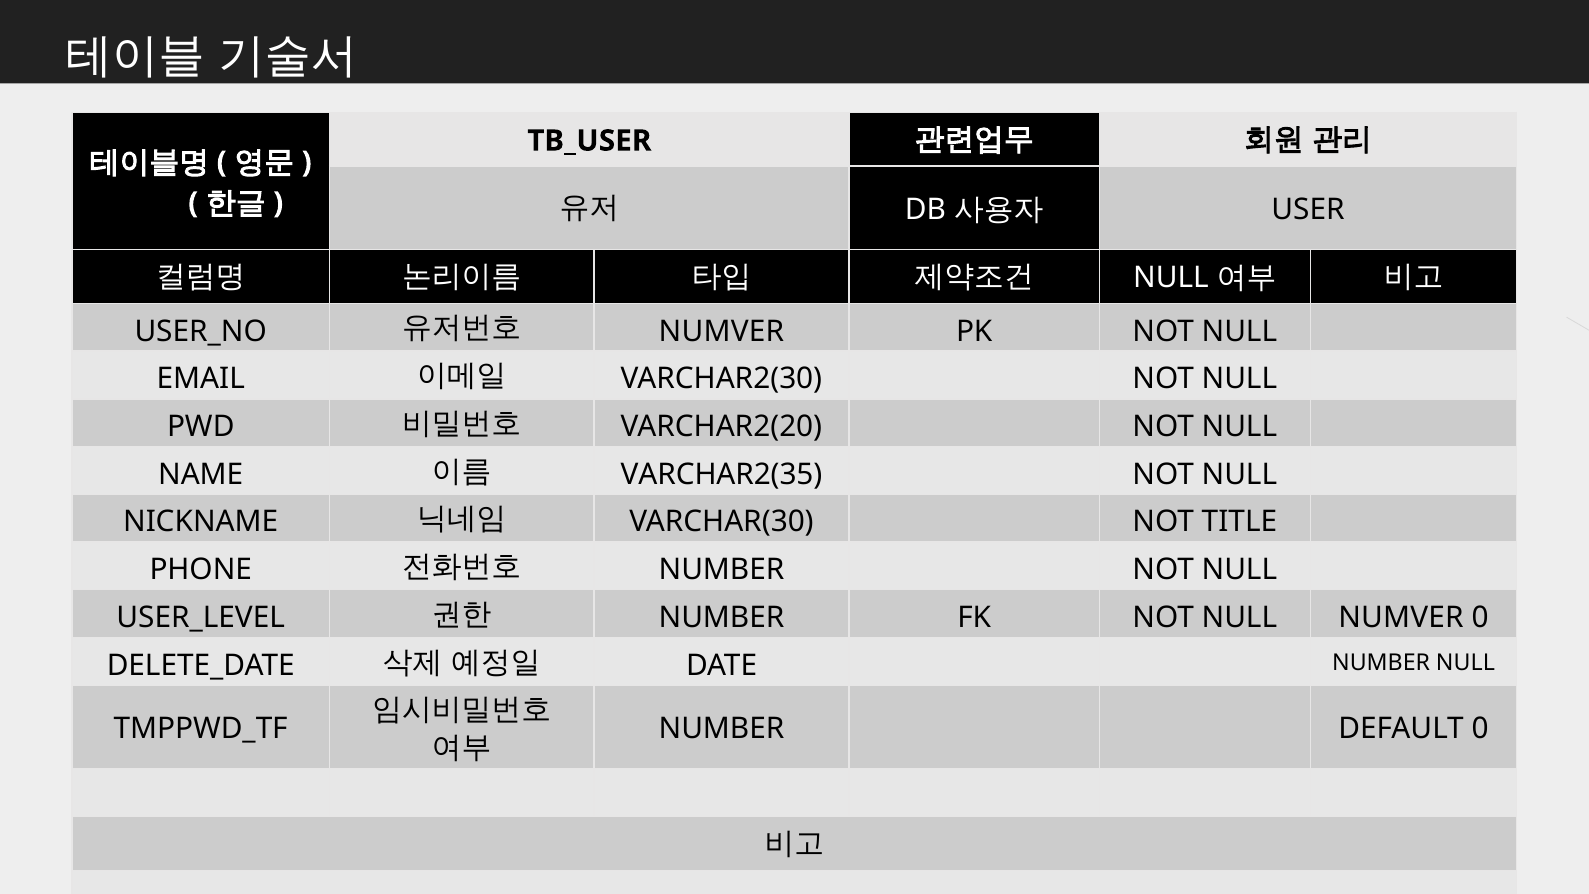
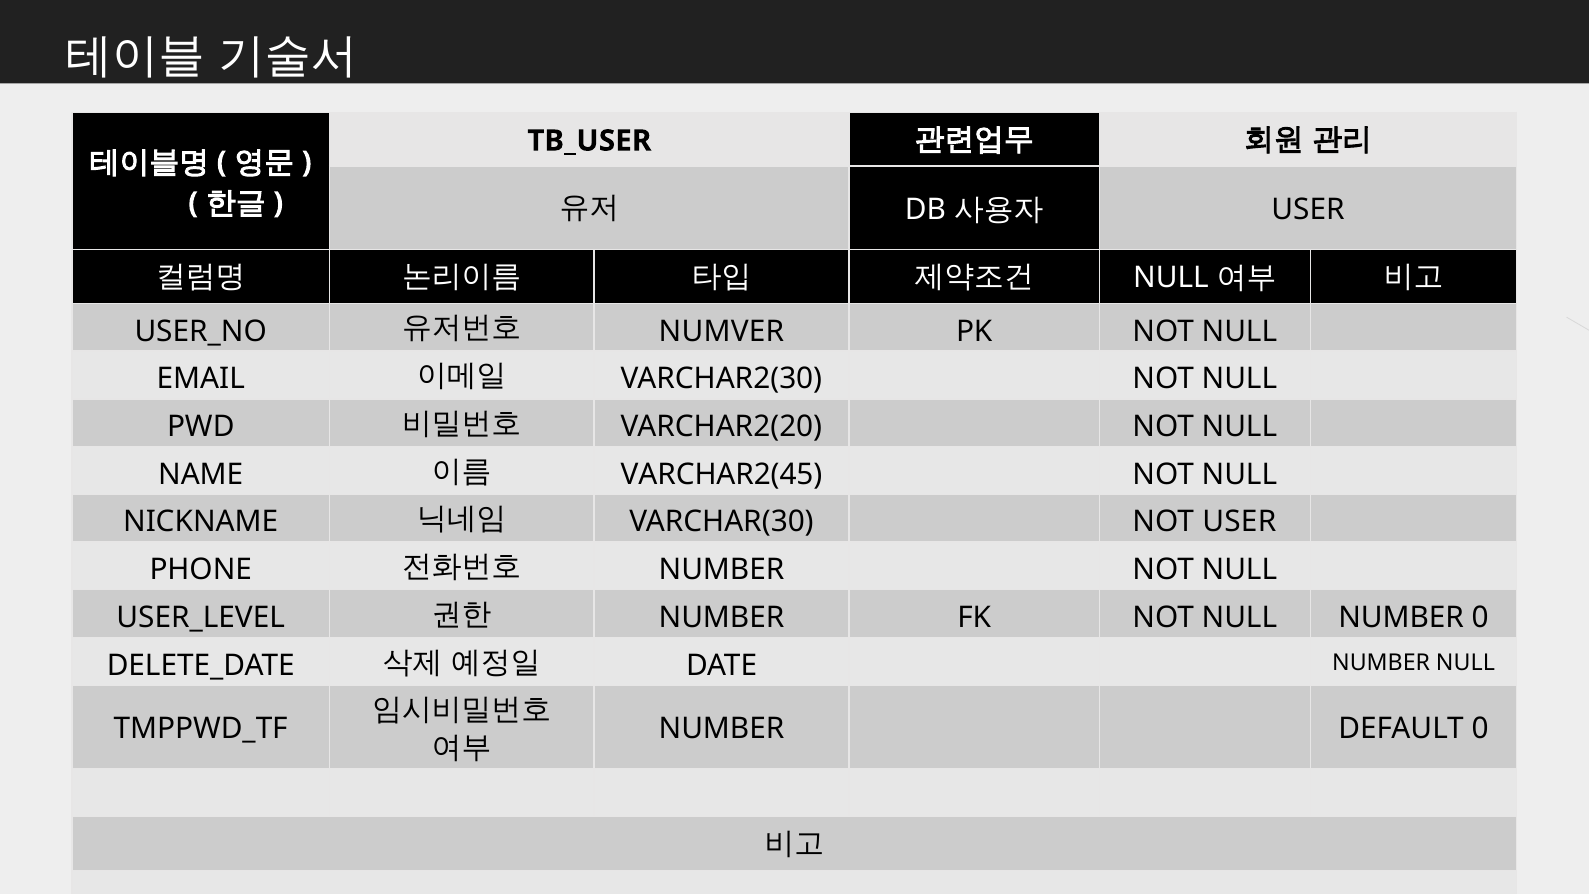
VARCHAR2(35: VARCHAR2(35 -> VARCHAR2(45
NOT TITLE: TITLE -> USER
NULL NUMVER: NUMVER -> NUMBER
